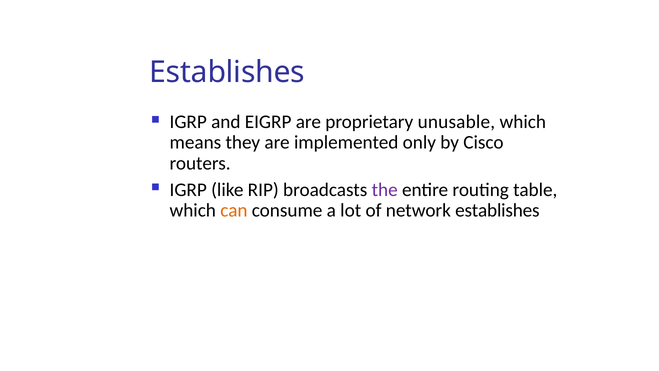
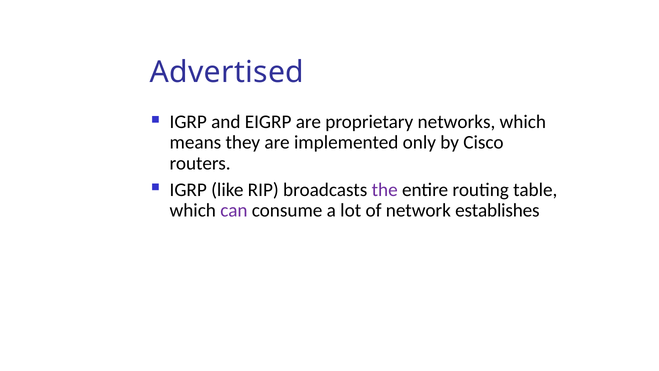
Establishes at (227, 72): Establishes -> Advertised
unusable: unusable -> networks
can colour: orange -> purple
